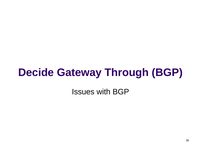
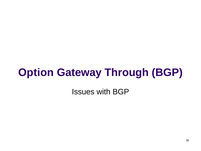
Decide: Decide -> Option
